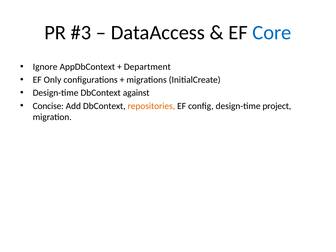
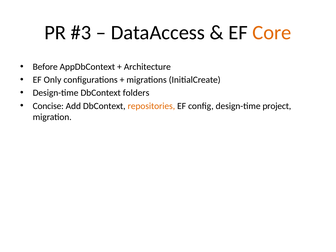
Core colour: blue -> orange
Ignore: Ignore -> Before
Department: Department -> Architecture
against: against -> folders
